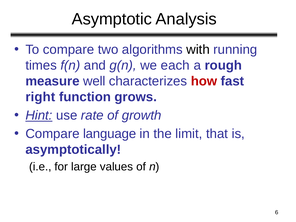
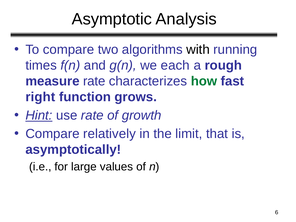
measure well: well -> rate
how colour: red -> green
language: language -> relatively
